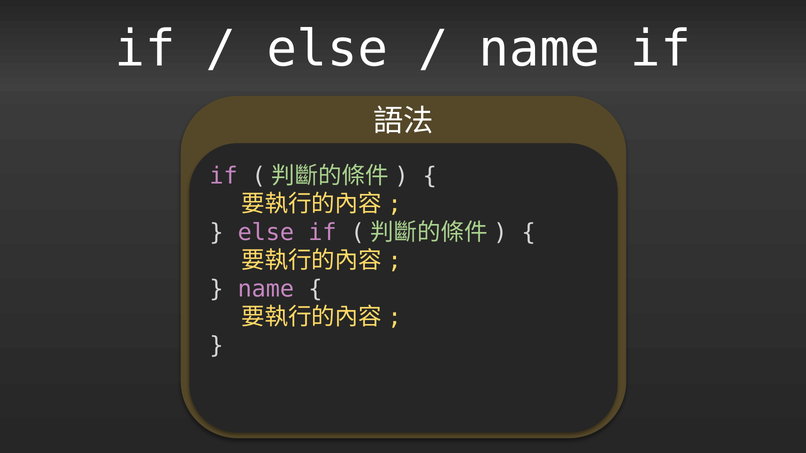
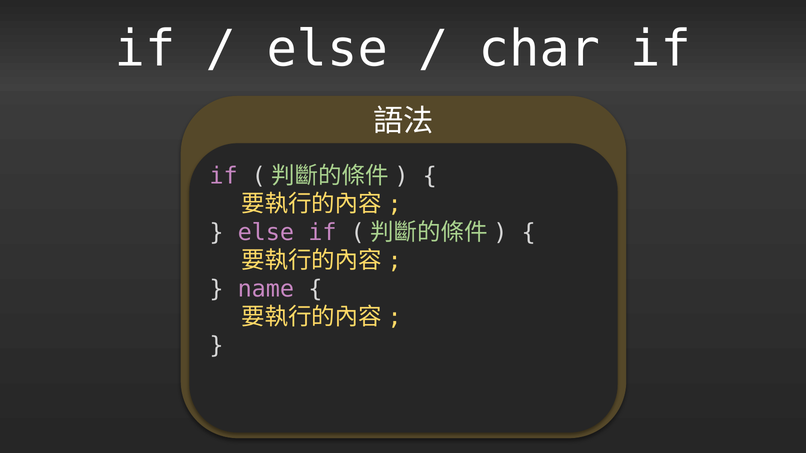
name at (540, 49): name -> char
